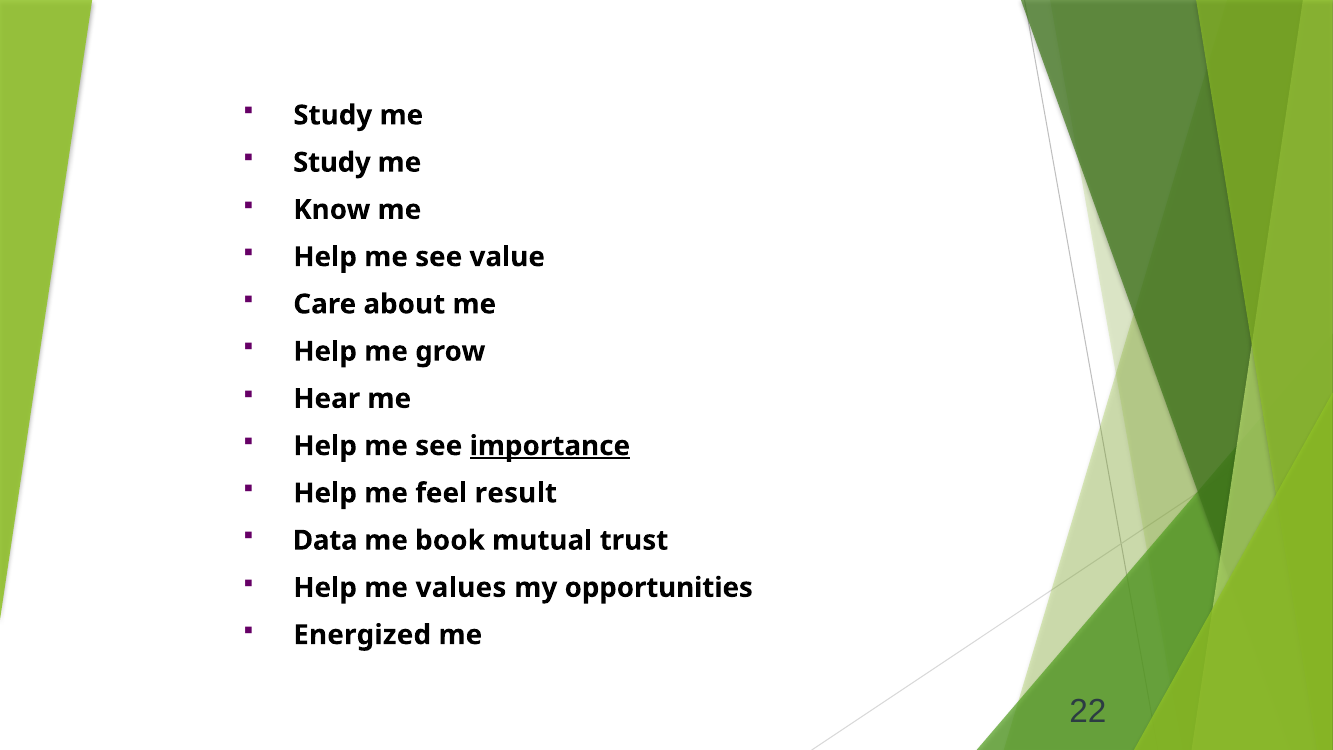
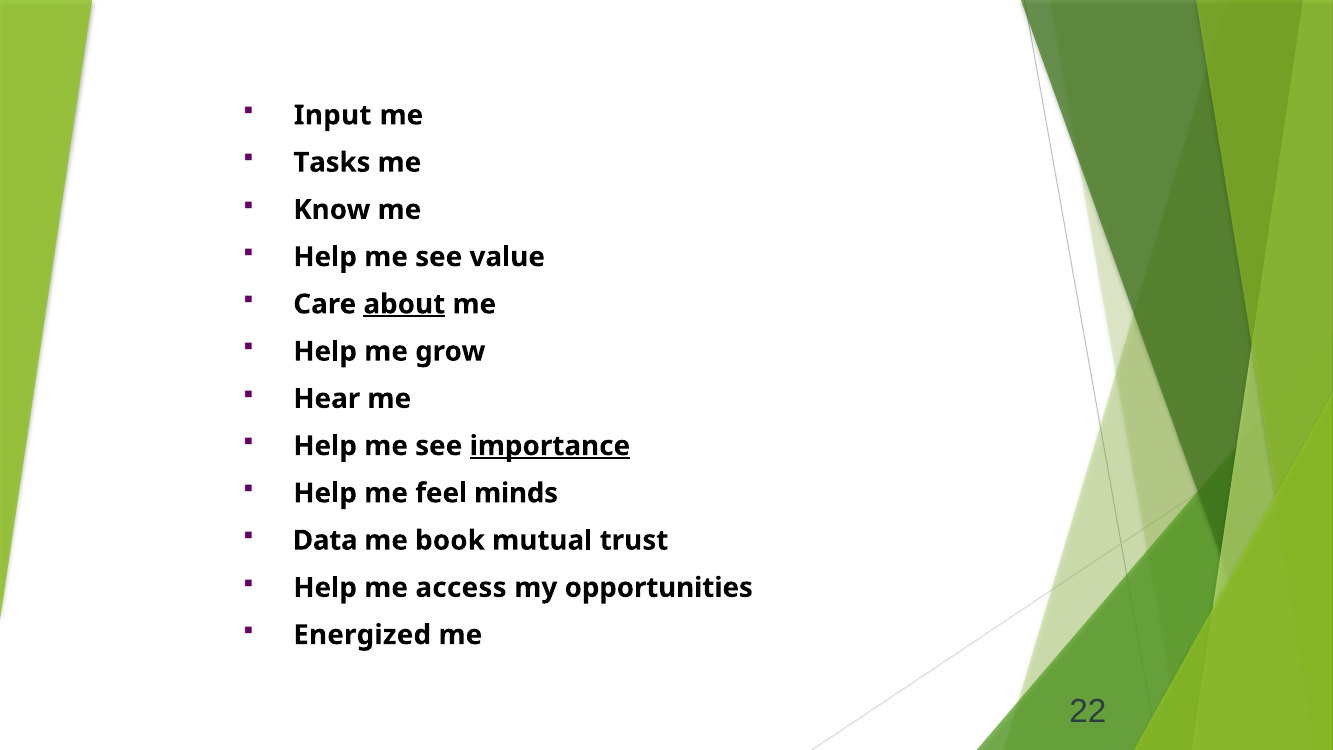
Study at (333, 115): Study -> Input
Study at (332, 162): Study -> Tasks
about underline: none -> present
result: result -> minds
values: values -> access
